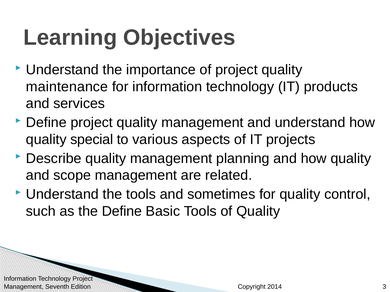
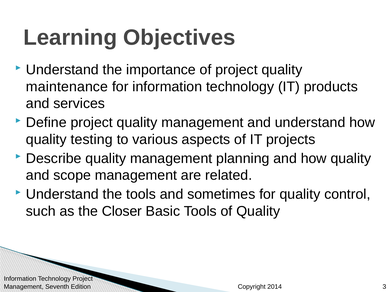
special: special -> testing
the Define: Define -> Closer
